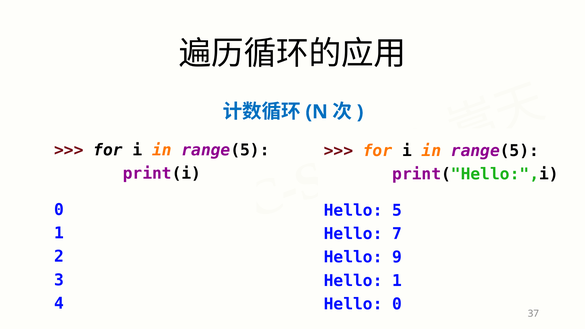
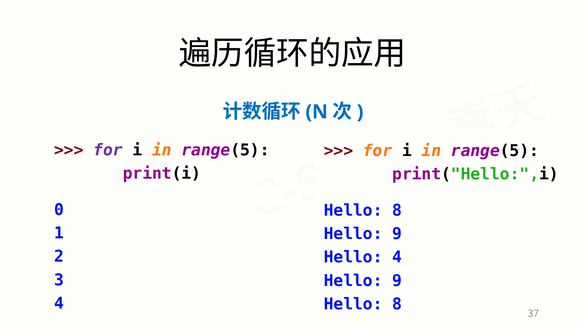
for at (108, 150) colour: black -> purple
5 at (397, 211): 5 -> 8
7 at (397, 234): 7 -> 9
Hello 9: 9 -> 4
1 at (397, 281): 1 -> 9
0 at (397, 304): 0 -> 8
